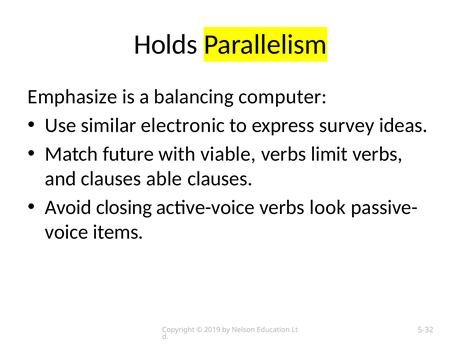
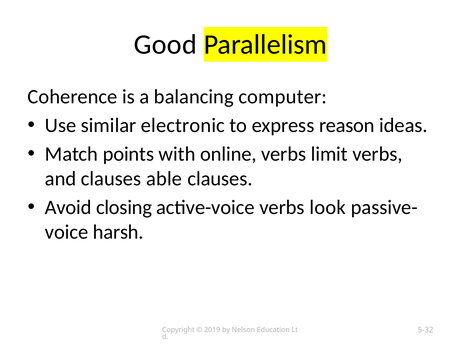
Holds: Holds -> Good
Emphasize: Emphasize -> Coherence
survey: survey -> reason
future: future -> points
viable: viable -> online
items: items -> harsh
